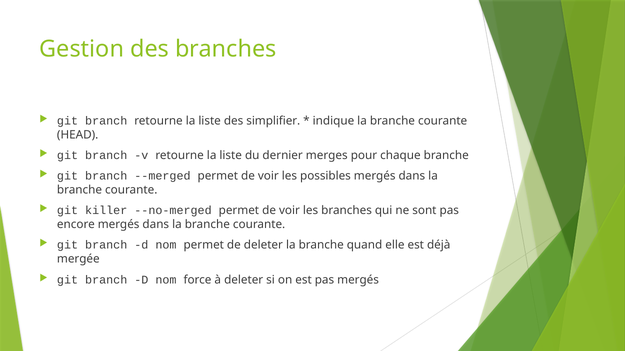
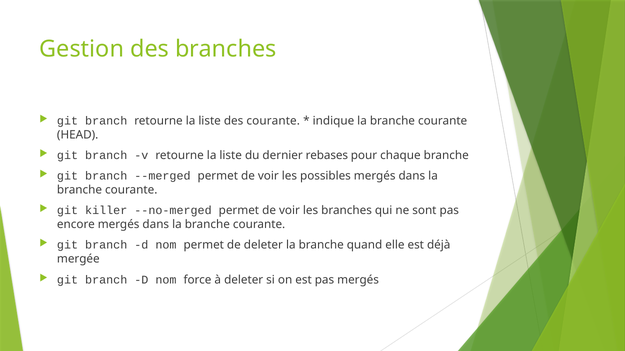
des simplifier: simplifier -> courante
merges: merges -> rebases
